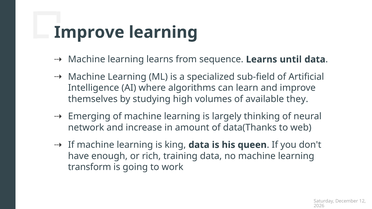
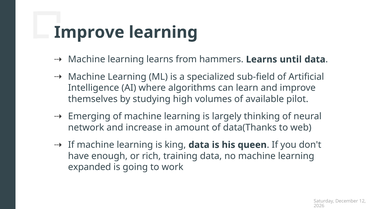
sequence: sequence -> hammers
they: they -> pilot
transform: transform -> expanded
